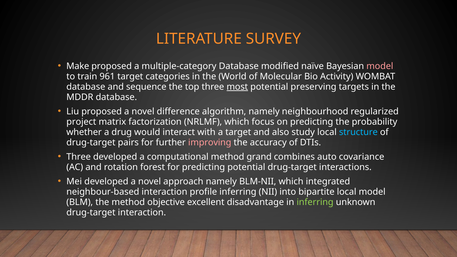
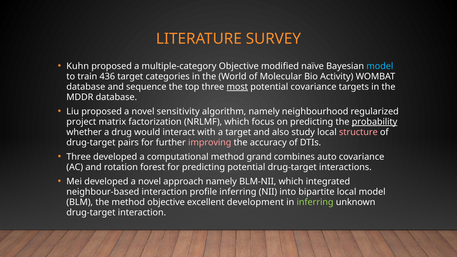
Make: Make -> Kuhn
multiple-category Database: Database -> Objective
model at (380, 66) colour: pink -> light blue
961: 961 -> 436
potential preserving: preserving -> covariance
difference: difference -> sensitivity
probability underline: none -> present
structure colour: light blue -> pink
disadvantage: disadvantage -> development
